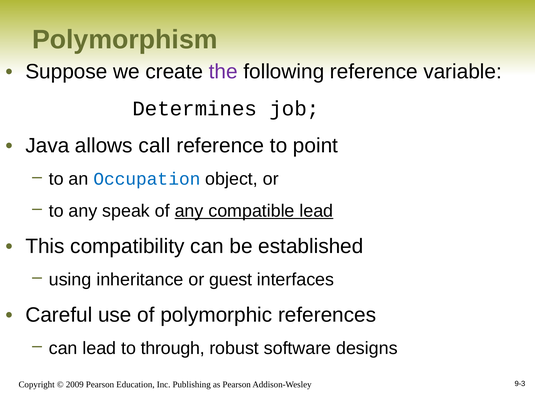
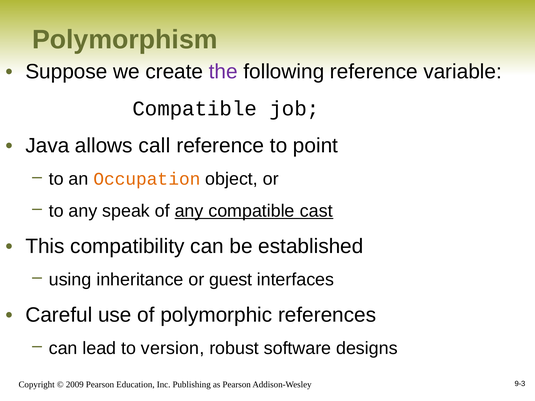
Determines at (195, 109): Determines -> Compatible
Occupation colour: blue -> orange
compatible lead: lead -> cast
through: through -> version
